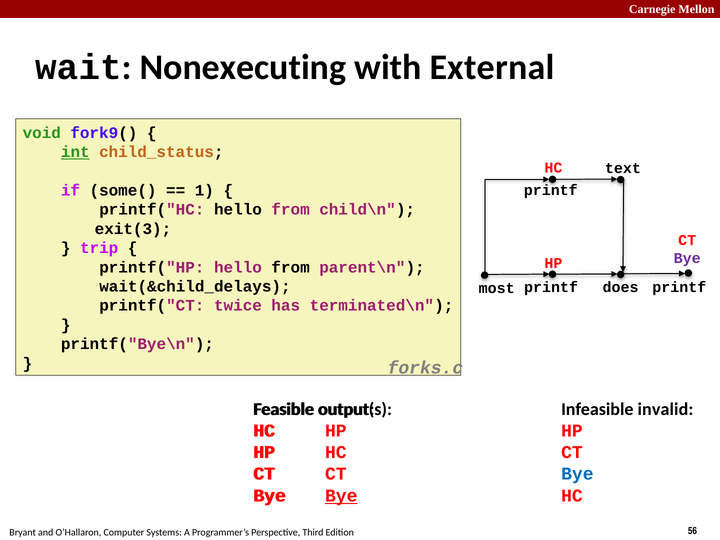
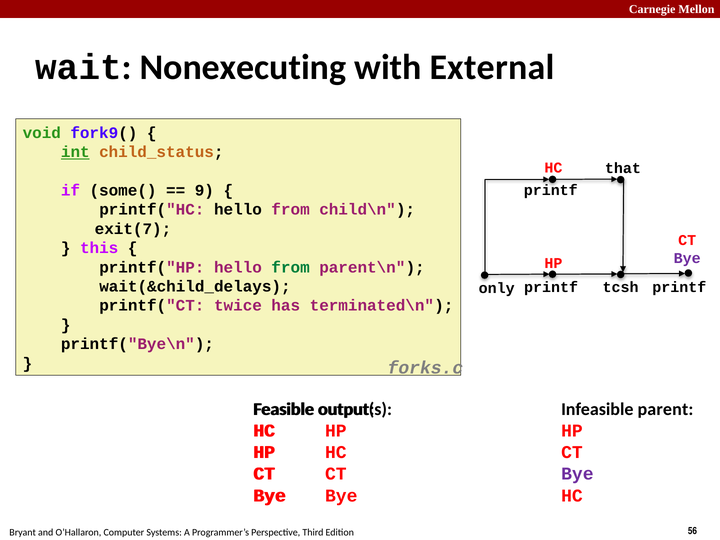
text: text -> that
1: 1 -> 9
exit(3: exit(3 -> exit(7
trip: trip -> this
from at (291, 267) colour: black -> green
does: does -> tcsh
most: most -> only
invalid: invalid -> parent
Bye at (577, 474) colour: blue -> purple
Bye at (341, 496) underline: present -> none
